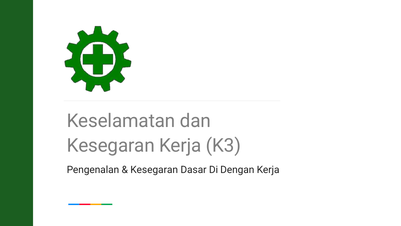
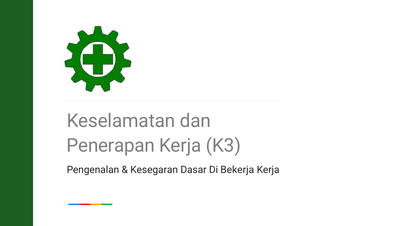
Kesegaran at (111, 145): Kesegaran -> Penerapan
Dengan: Dengan -> Bekerja
